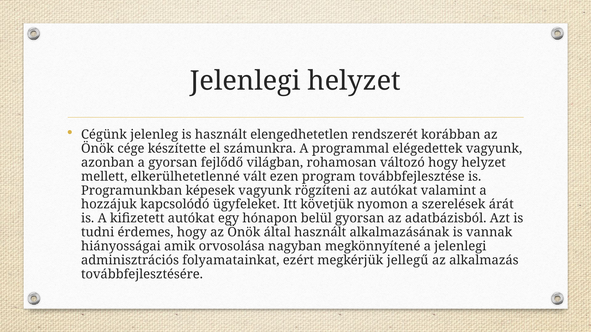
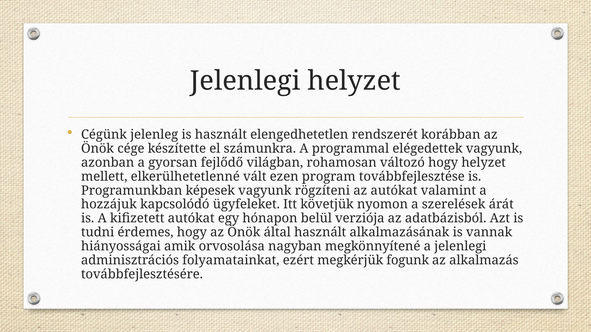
belül gyorsan: gyorsan -> verziója
jellegű: jellegű -> fogunk
